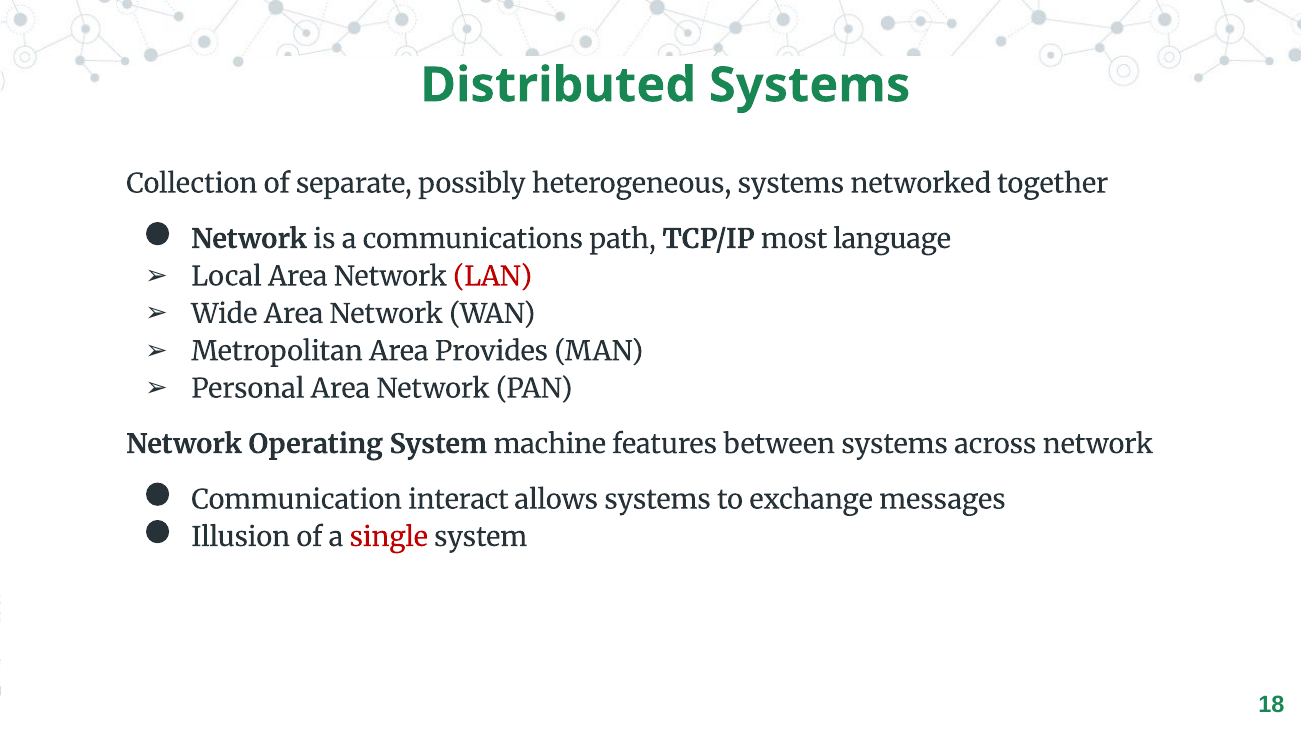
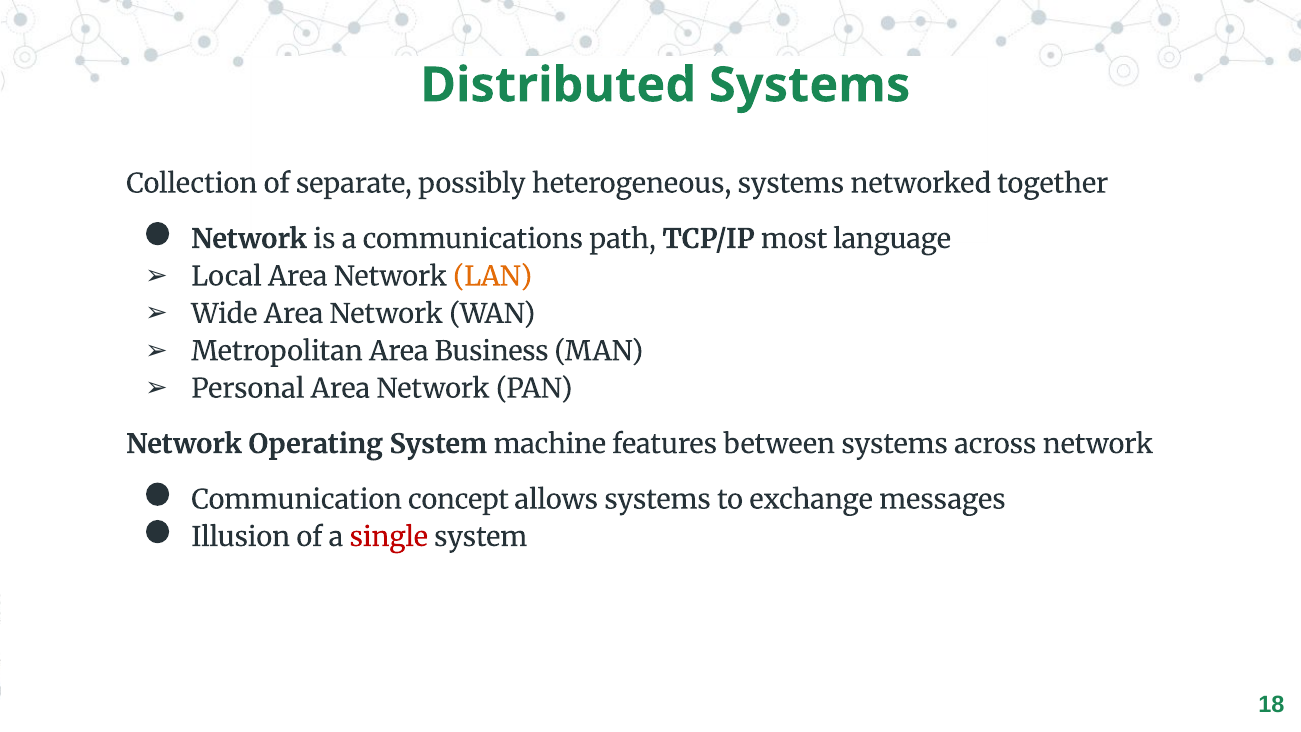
LAN colour: red -> orange
Provides: Provides -> Business
interact: interact -> concept
